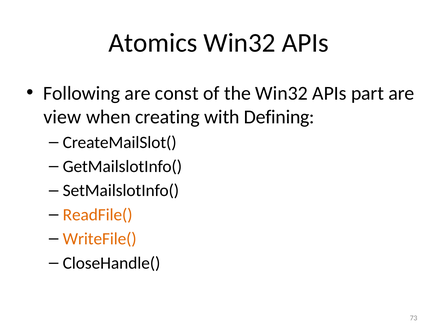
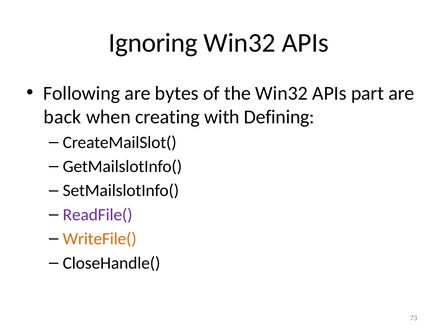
Atomics: Atomics -> Ignoring
const: const -> bytes
view: view -> back
ReadFile( colour: orange -> purple
